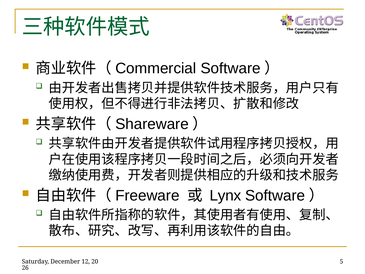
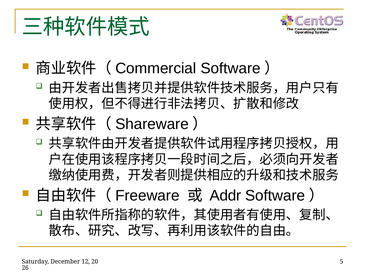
Lynx: Lynx -> Addr
